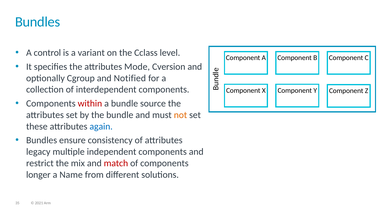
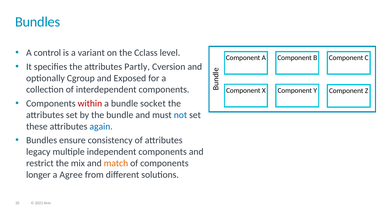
Mode: Mode -> Partly
Notified: Notified -> Exposed
source: source -> socket
not colour: orange -> blue
match colour: red -> orange
Name: Name -> Agree
